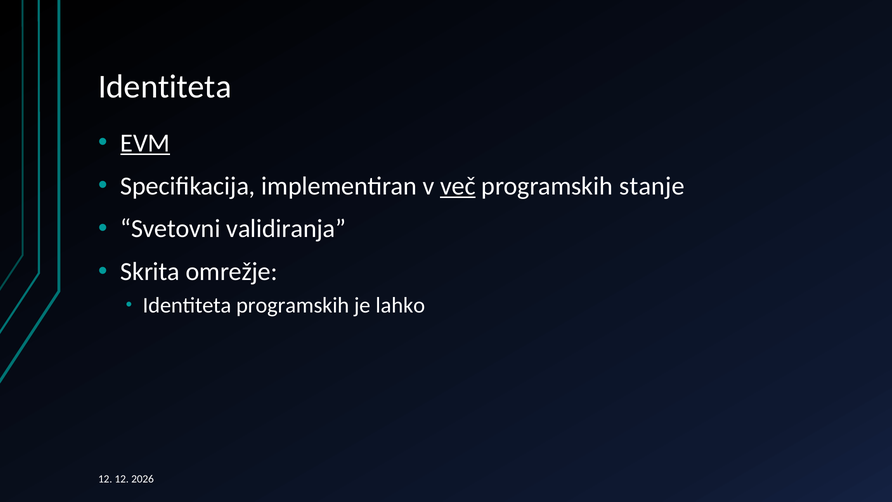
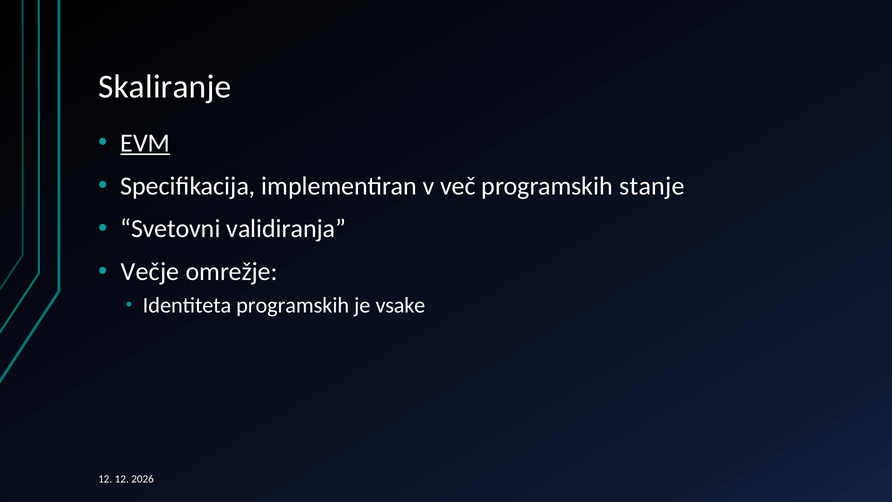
Identiteta at (165, 87): Identiteta -> Skaliranje
več underline: present -> none
Skrita: Skrita -> Večje
lahko: lahko -> vsake
